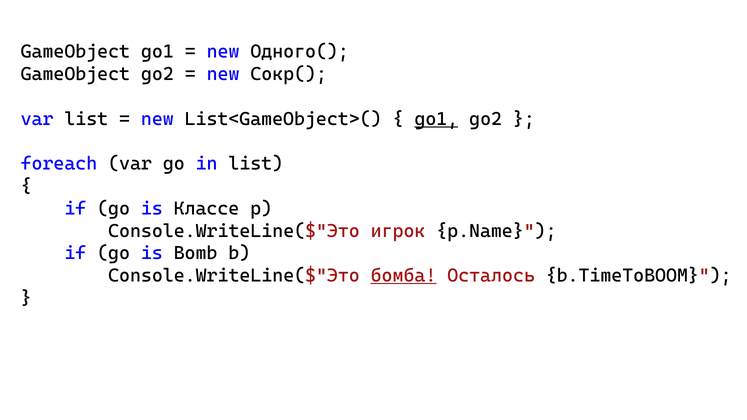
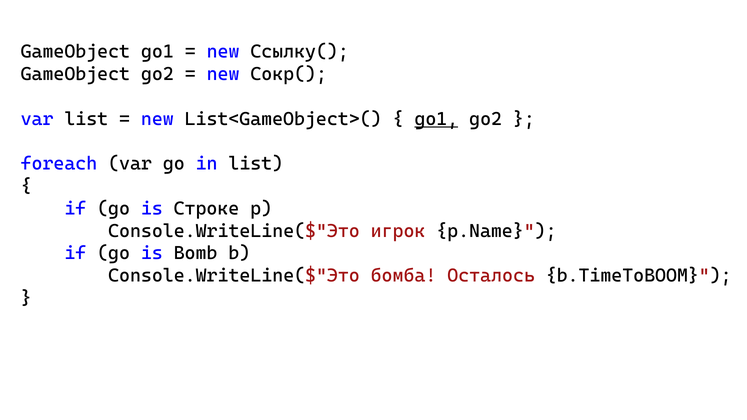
Одного(: Одного( -> Ссылку(
Классе: Классе -> Строке
бомба underline: present -> none
